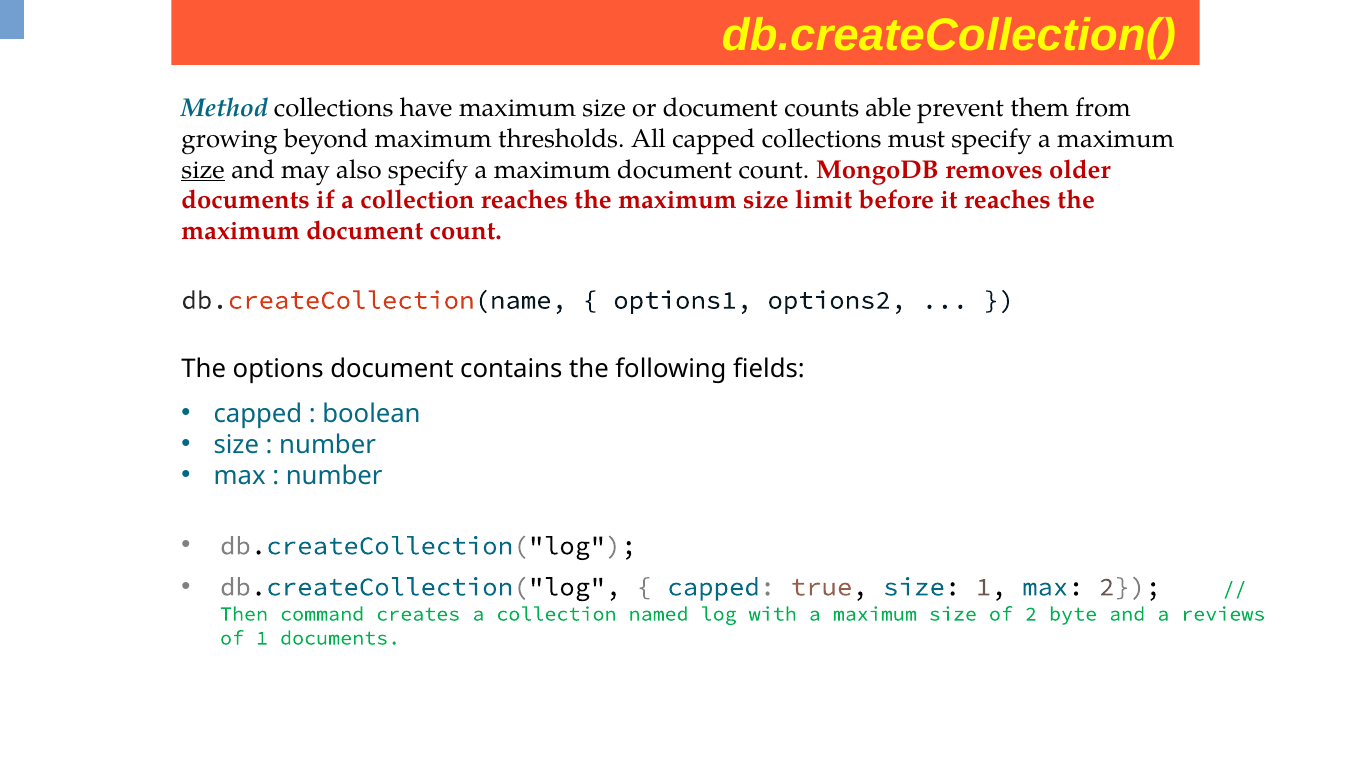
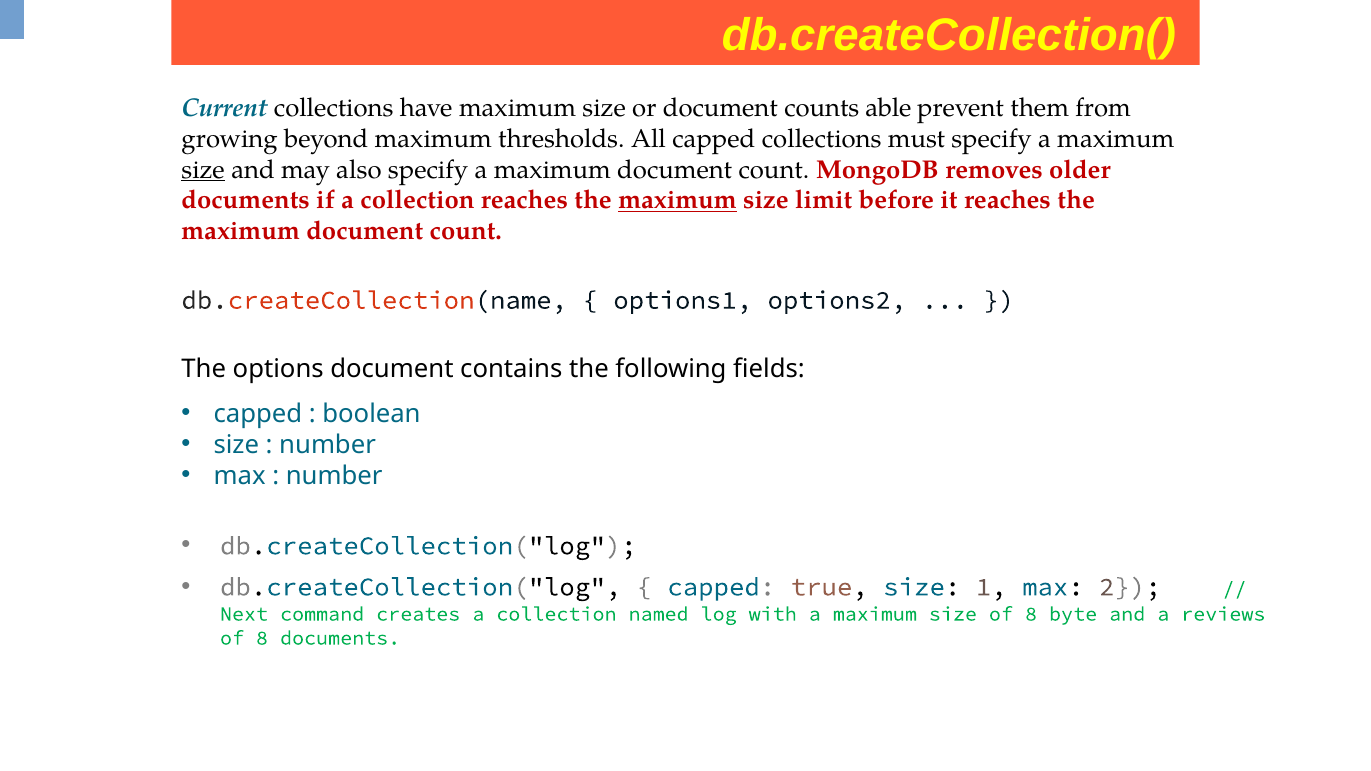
Method: Method -> Current
maximum at (678, 200) underline: none -> present
Then: Then -> Next
size of 2: 2 -> 8
1 at (262, 638): 1 -> 8
